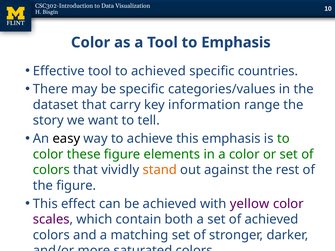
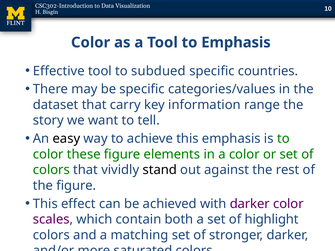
to achieved: achieved -> subdued
stand colour: orange -> black
with yellow: yellow -> darker
of achieved: achieved -> highlight
